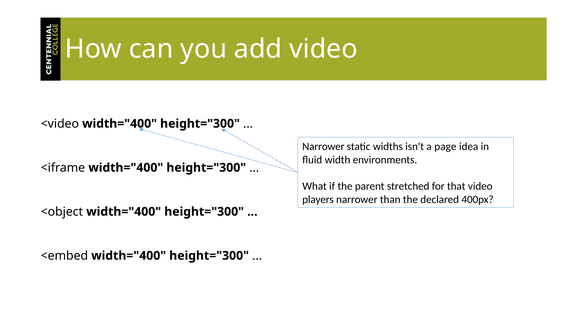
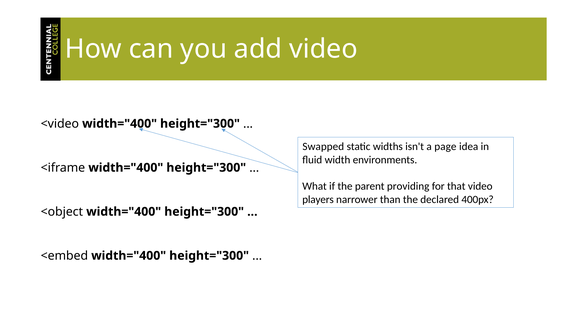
Narrower at (323, 147): Narrower -> Swapped
stretched: stretched -> providing
